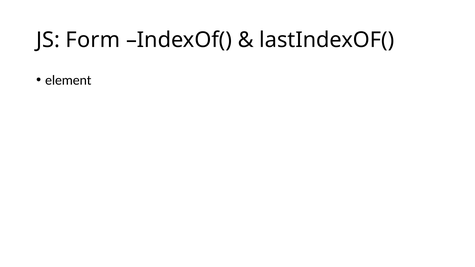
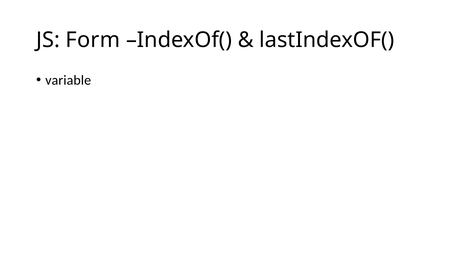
element: element -> variable
